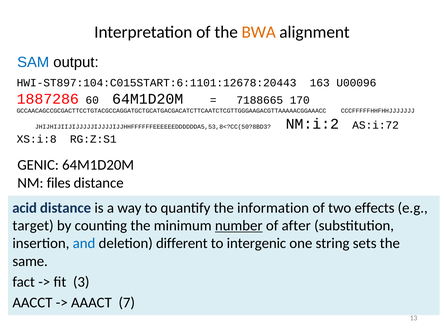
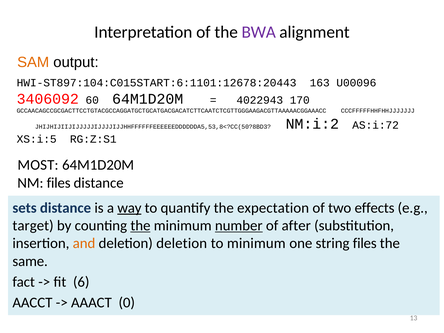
BWA colour: orange -> purple
SAM colour: blue -> orange
1887286: 1887286 -> 3406092
7188665: 7188665 -> 4022943
XS:i:8: XS:i:8 -> XS:i:5
GENIC: GENIC -> MOST
acid: acid -> sets
way underline: none -> present
information: information -> expectation
the at (140, 226) underline: none -> present
and colour: blue -> orange
deletion different: different -> deletion
to intergenic: intergenic -> minimum
string sets: sets -> files
3: 3 -> 6
7: 7 -> 0
